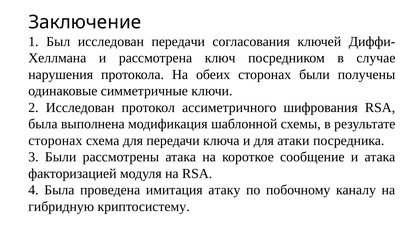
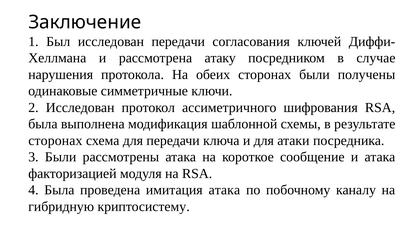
ключ: ключ -> атаку
имитация атаку: атаку -> атака
